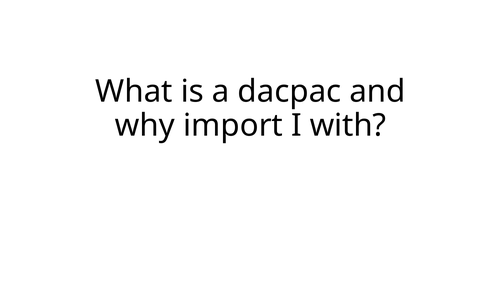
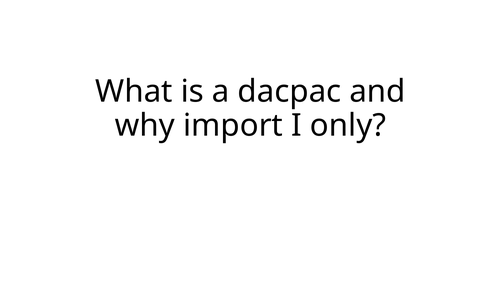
with: with -> only
